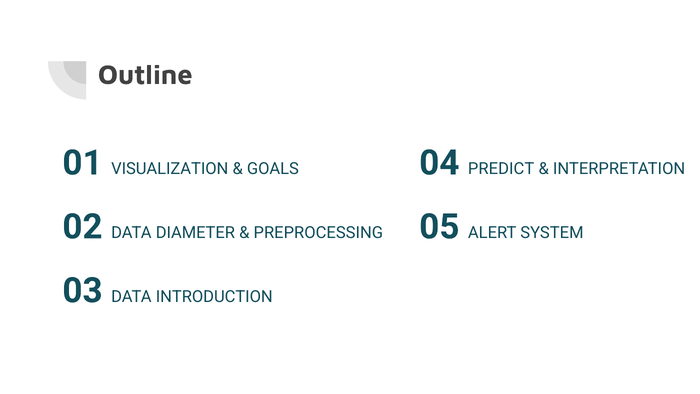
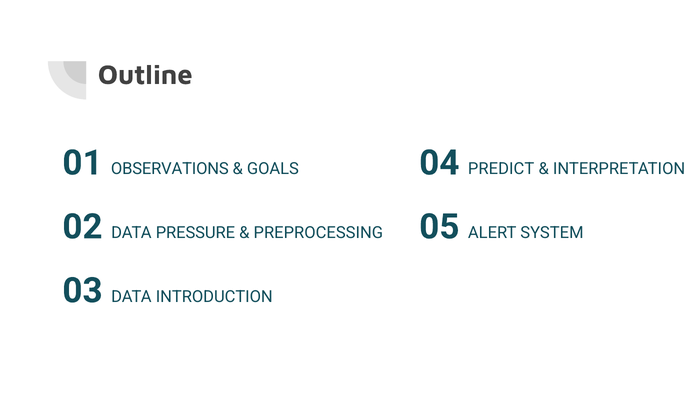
VISUALIZATION: VISUALIZATION -> OBSERVATIONS
DIAMETER: DIAMETER -> PRESSURE
